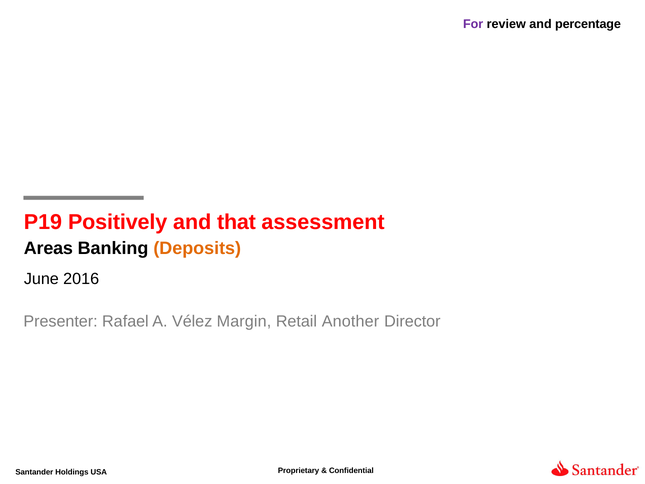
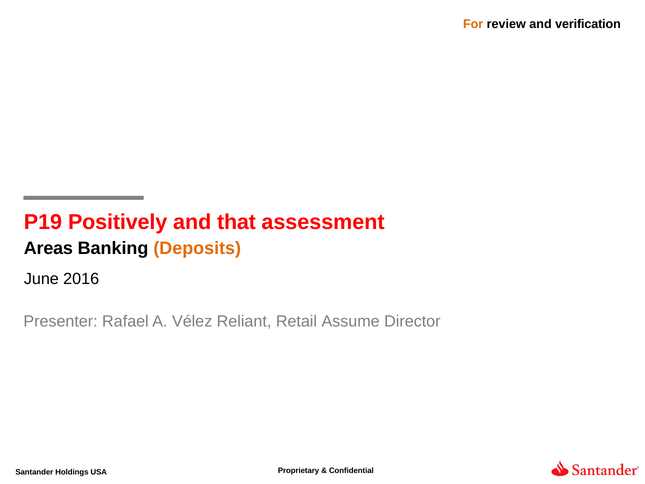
For colour: purple -> orange
percentage: percentage -> verification
Margin: Margin -> Reliant
Another: Another -> Assume
